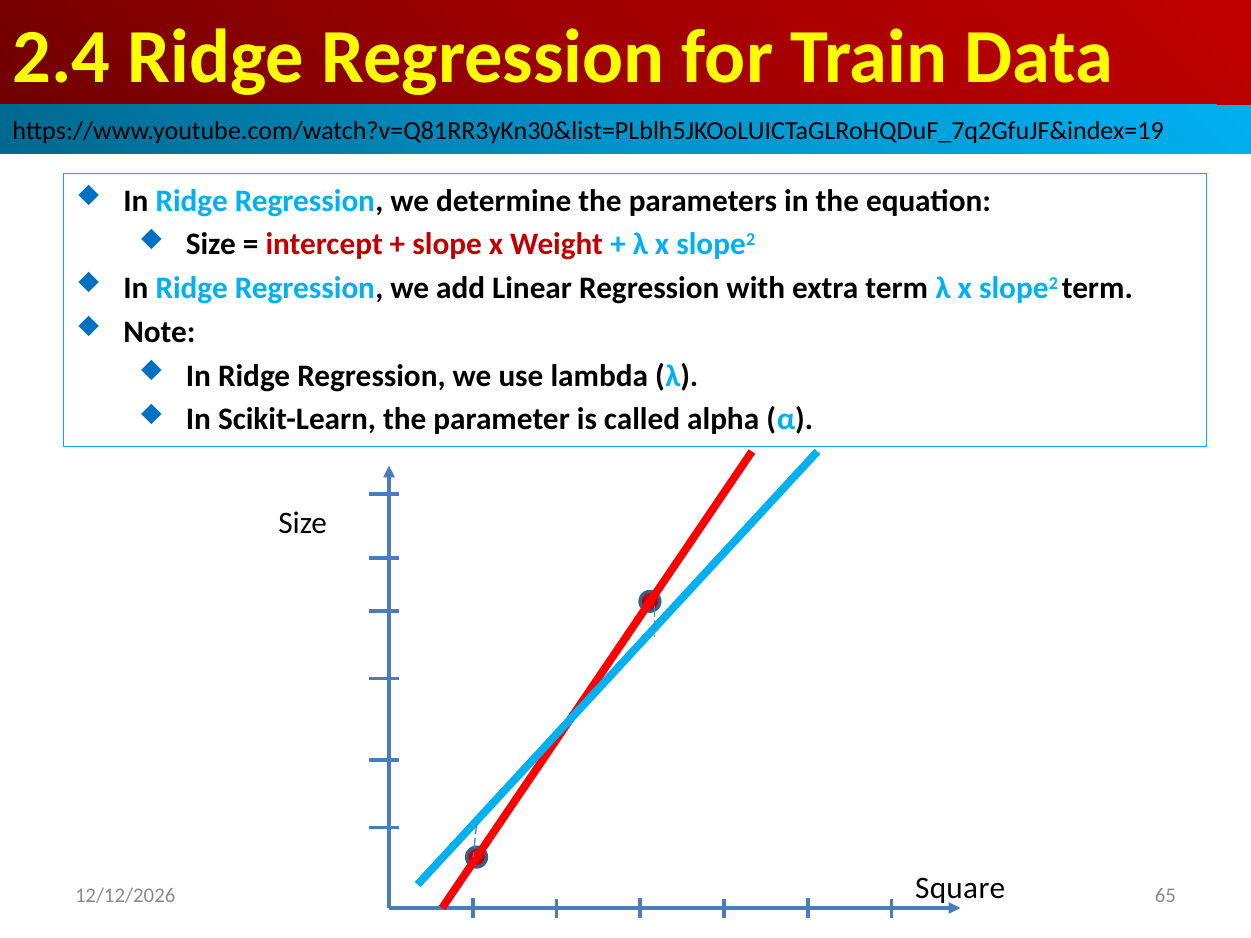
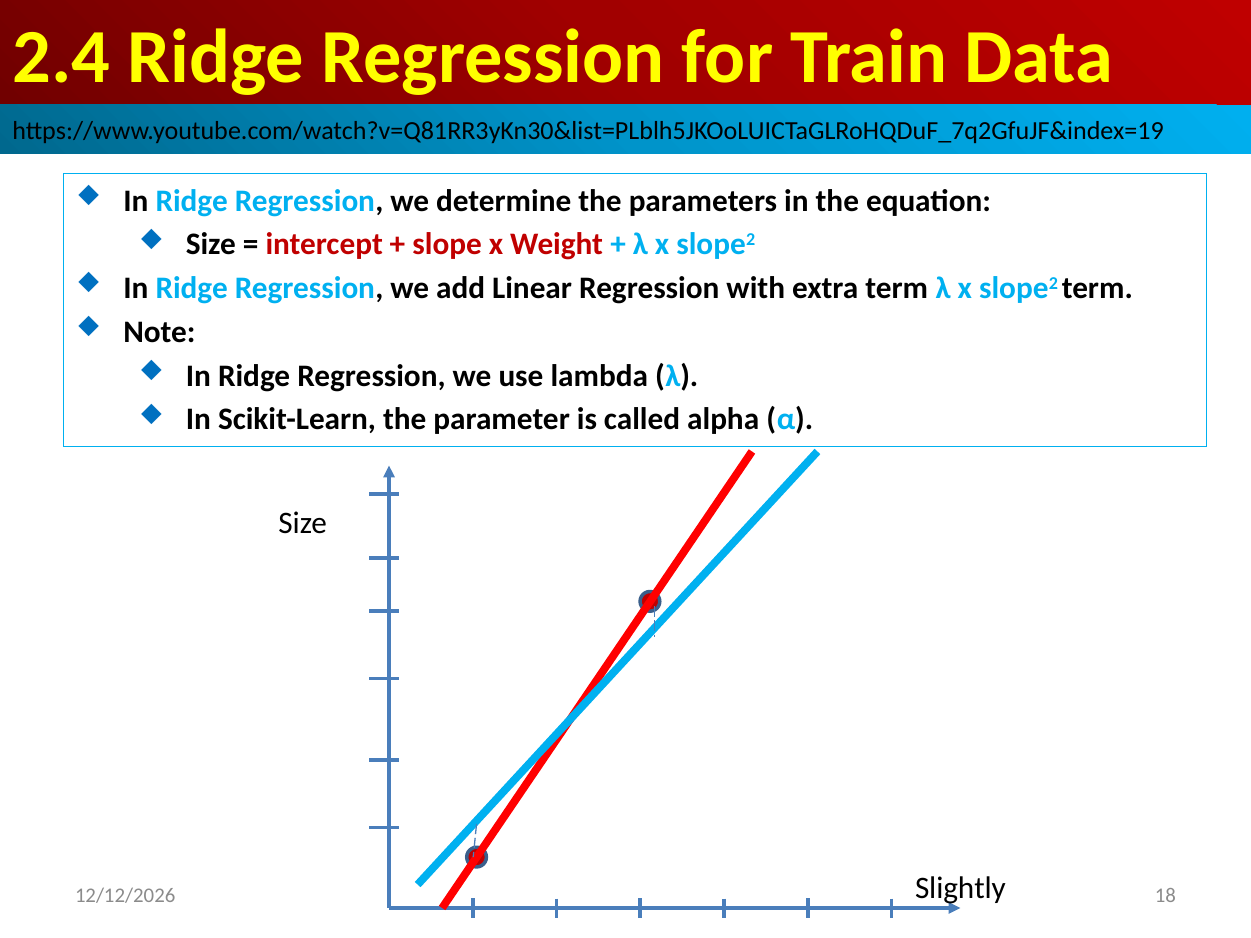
Square: Square -> Slightly
65: 65 -> 18
